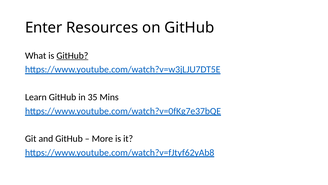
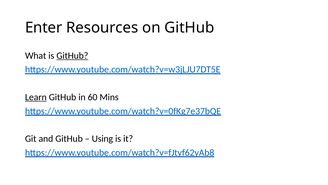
Learn underline: none -> present
35: 35 -> 60
More: More -> Using
